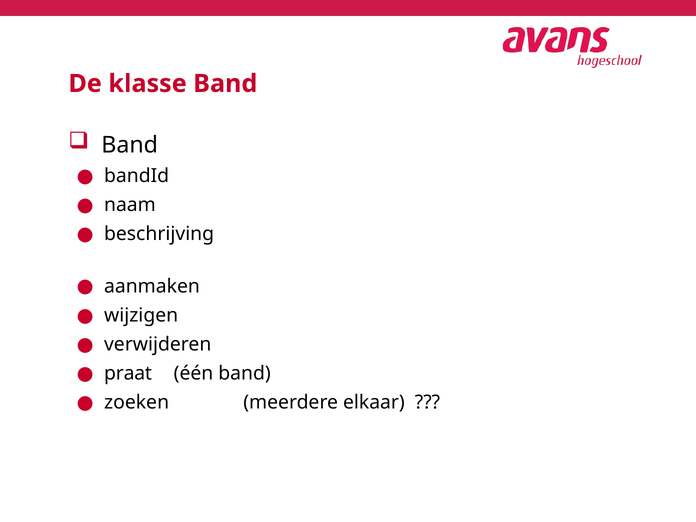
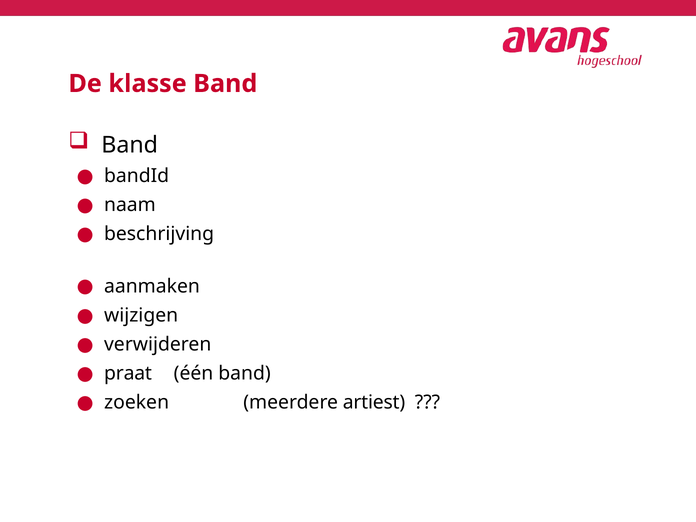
elkaar: elkaar -> artiest
